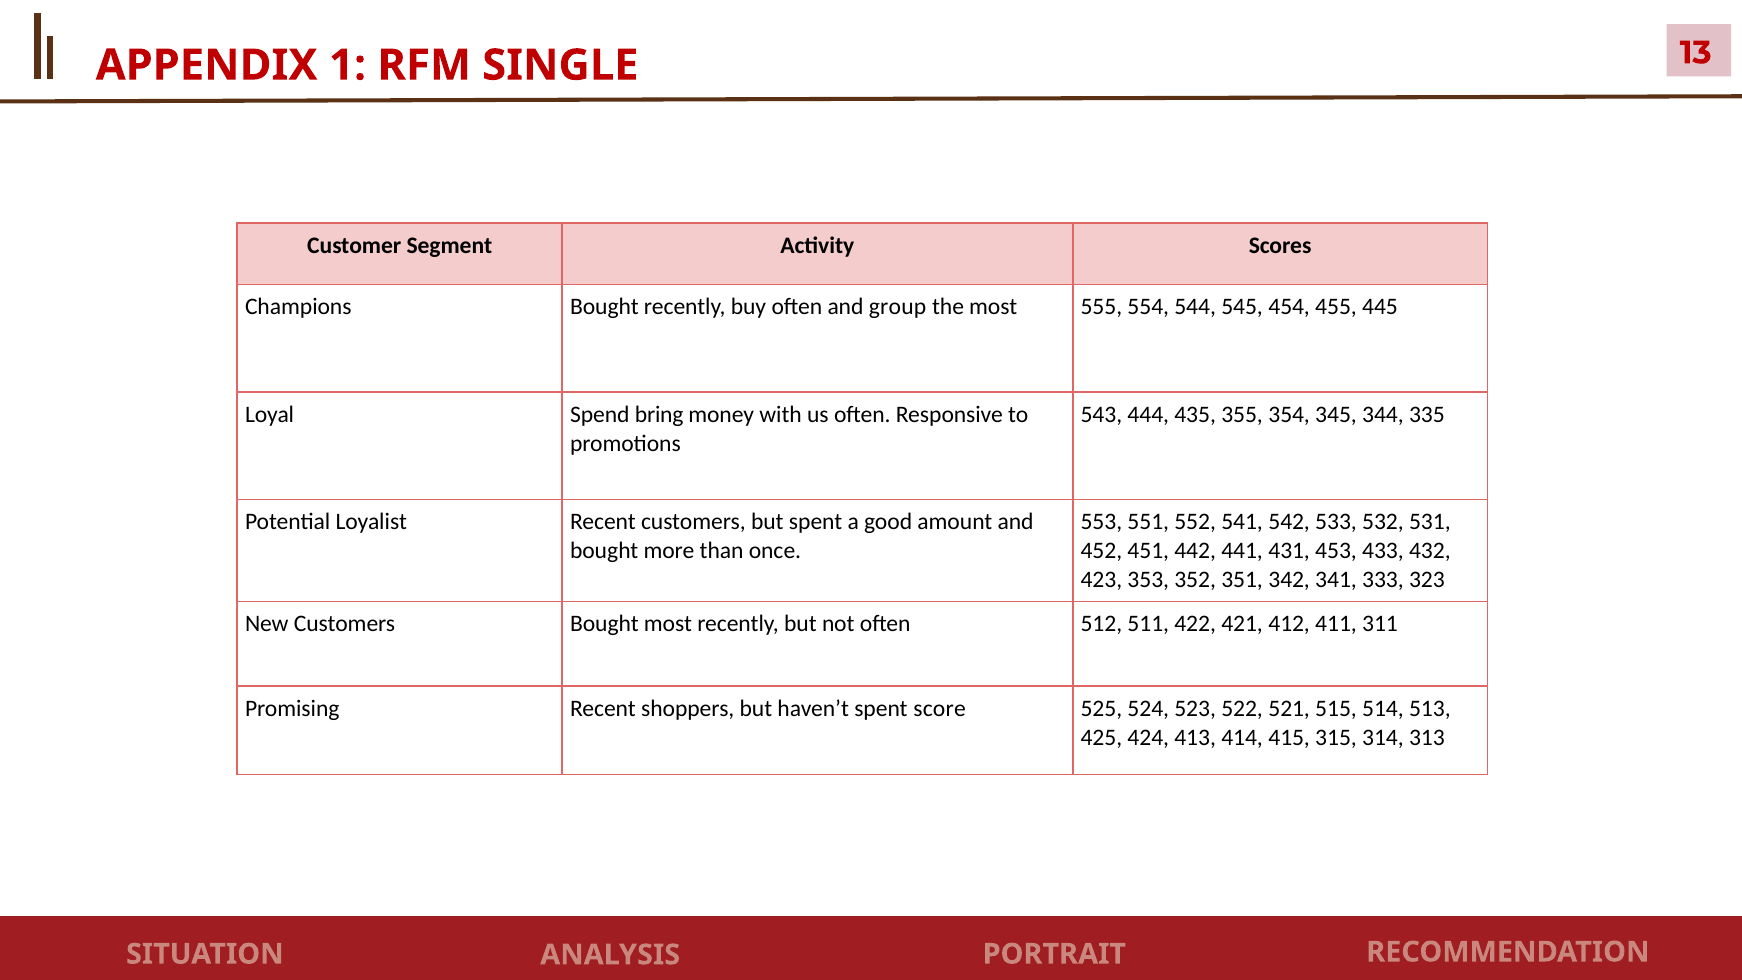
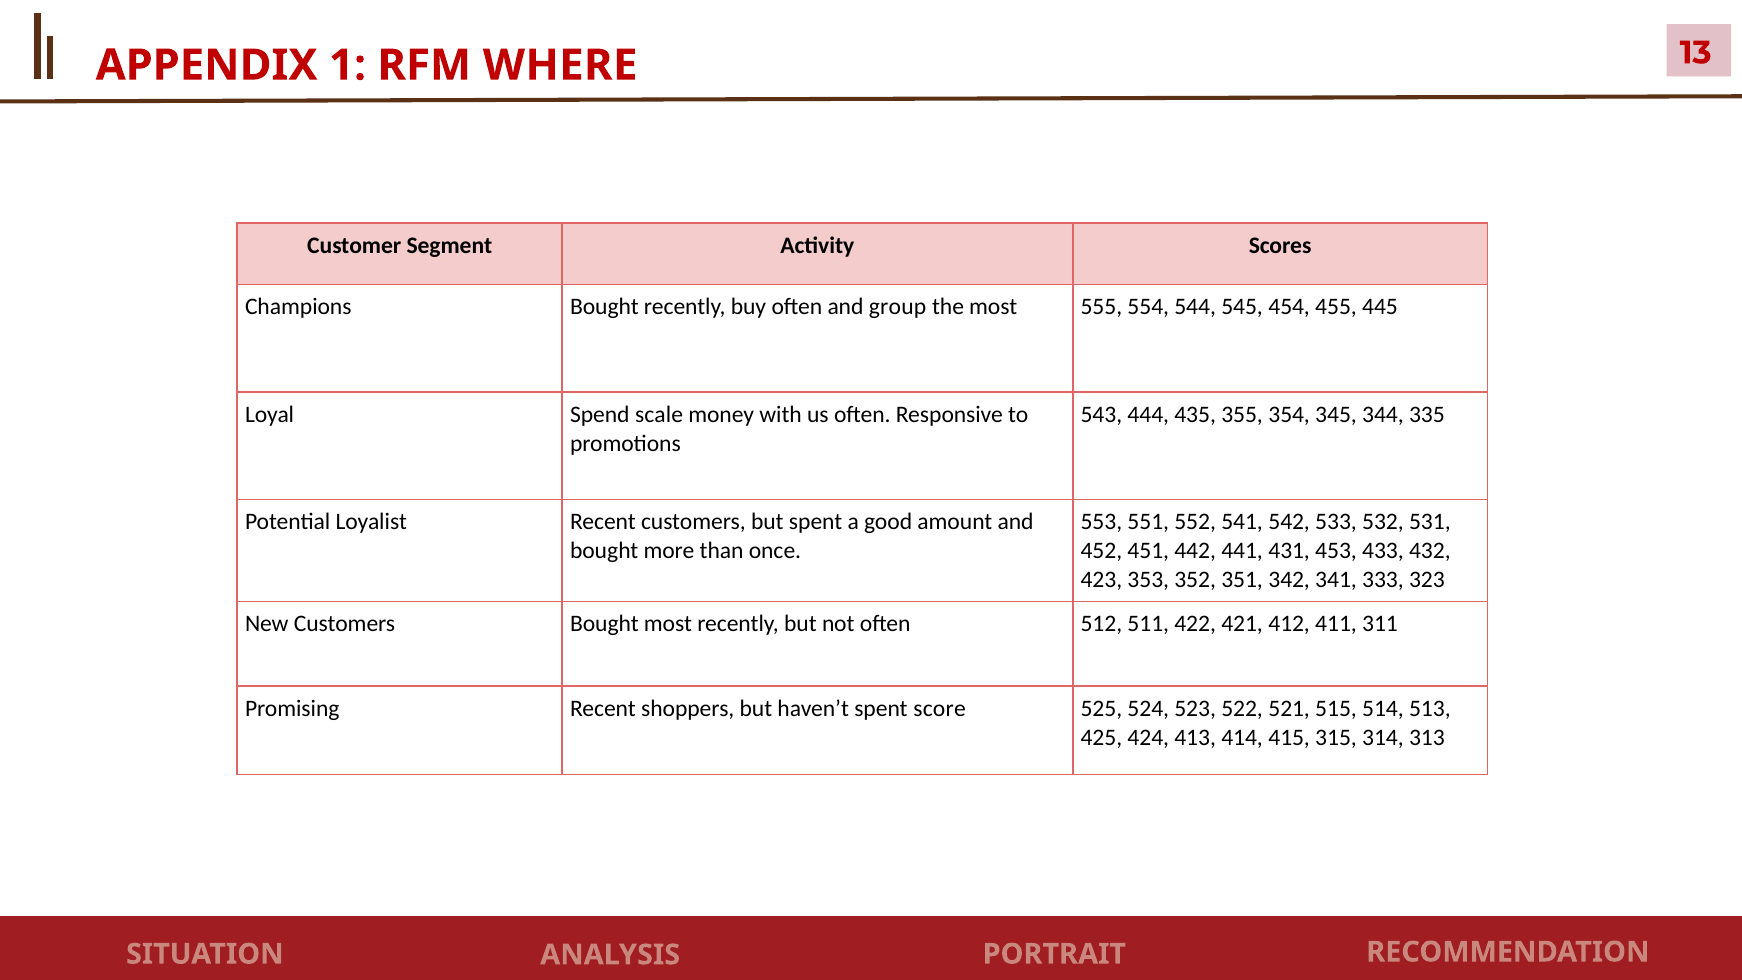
SINGLE: SINGLE -> WHERE
bring: bring -> scale
